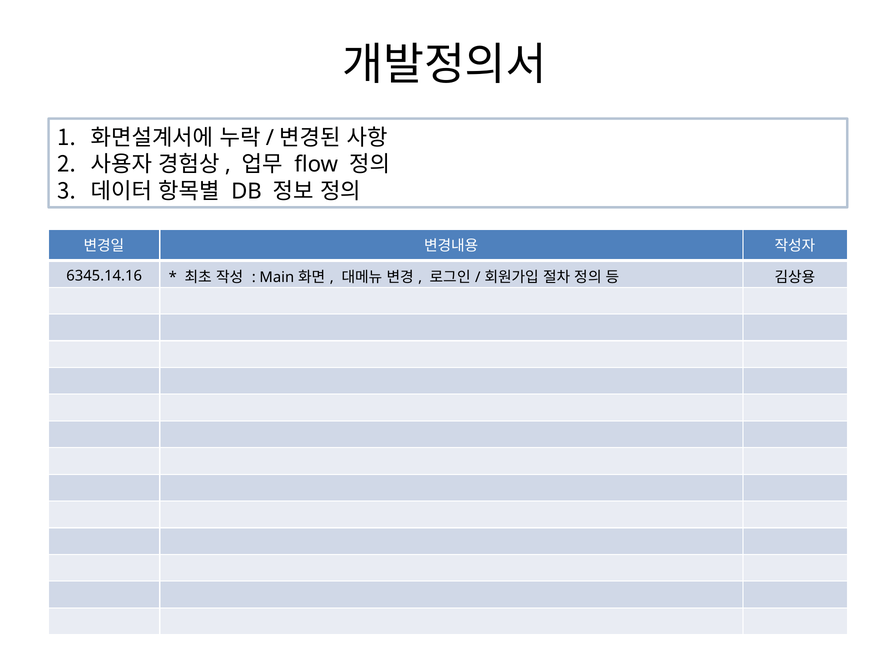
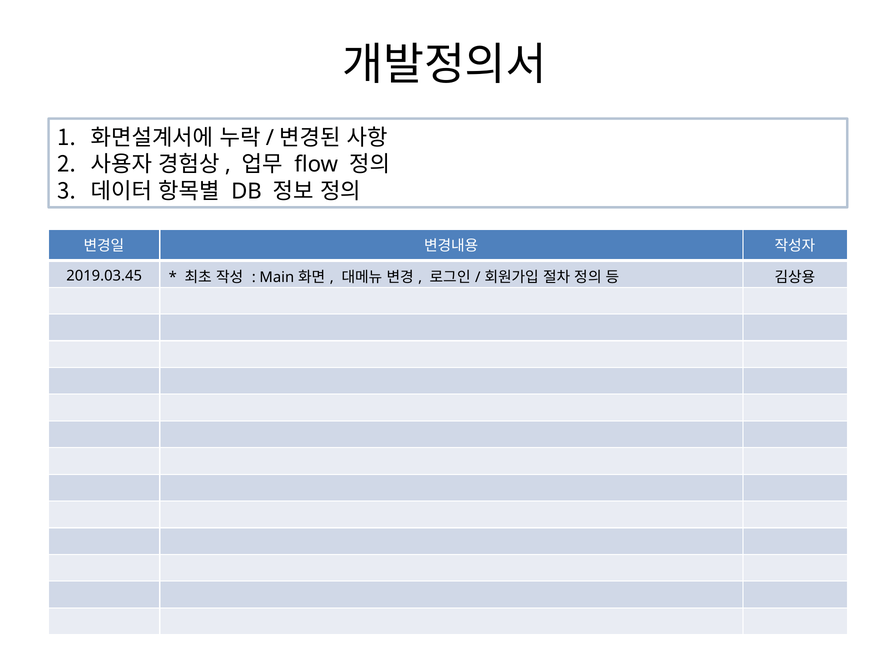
6345.14.16: 6345.14.16 -> 2019.03.45
